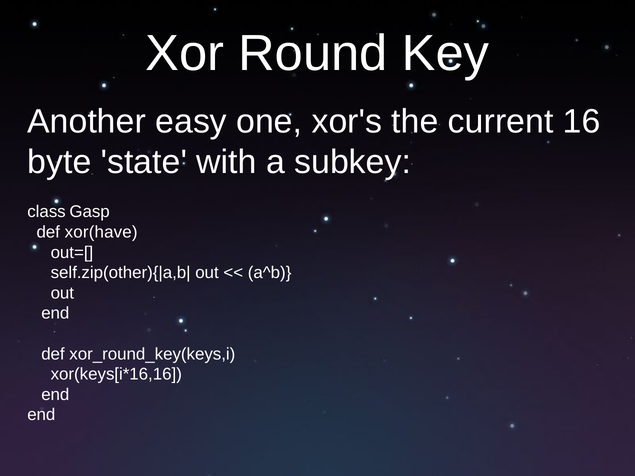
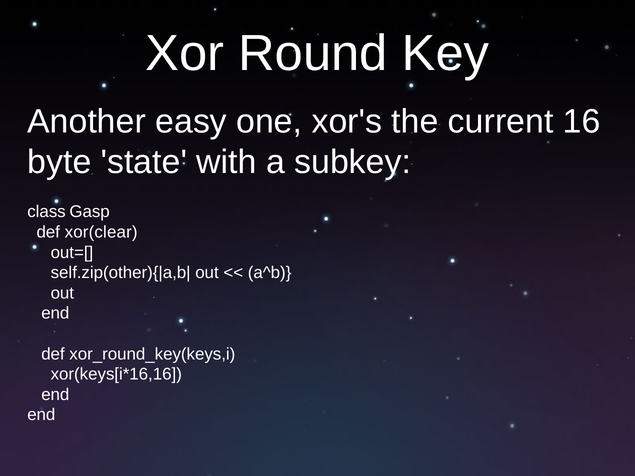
xor(have: xor(have -> xor(clear
